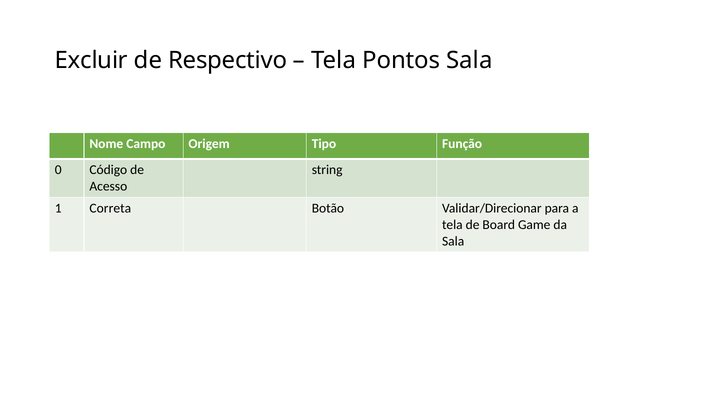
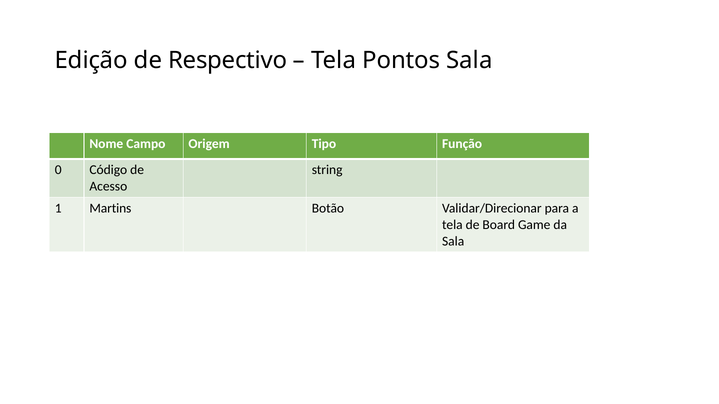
Excluir: Excluir -> Edição
Correta: Correta -> Martins
